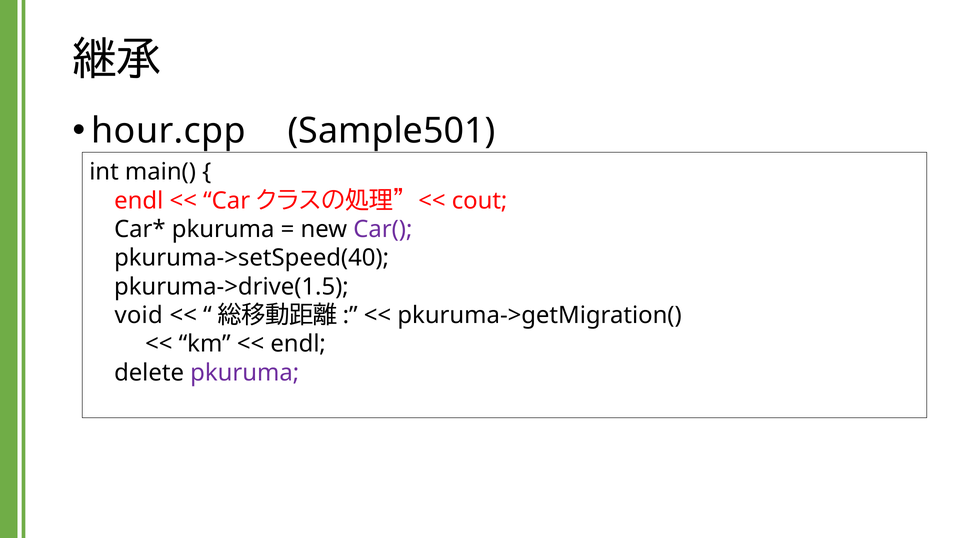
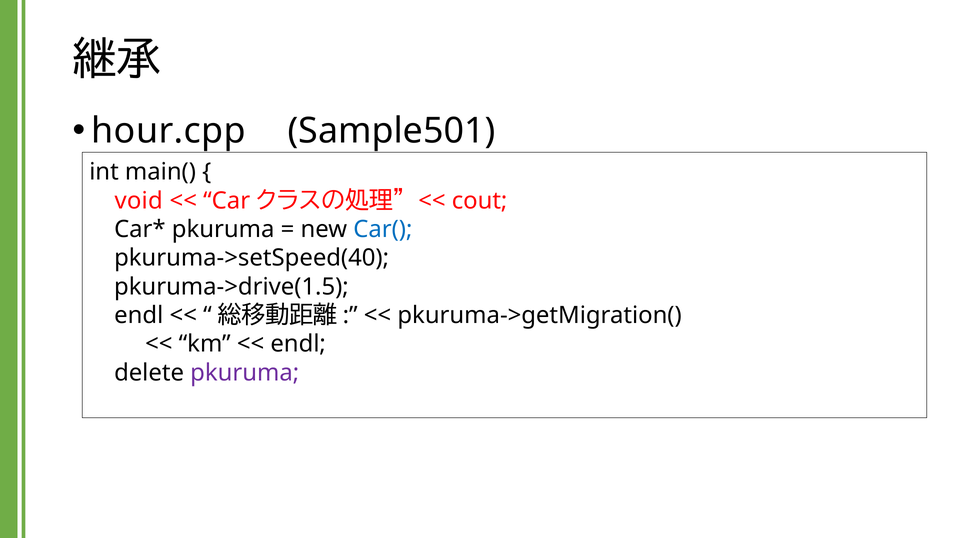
endl at (139, 201): endl -> void
Car( colour: purple -> blue
void at (139, 315): void -> endl
